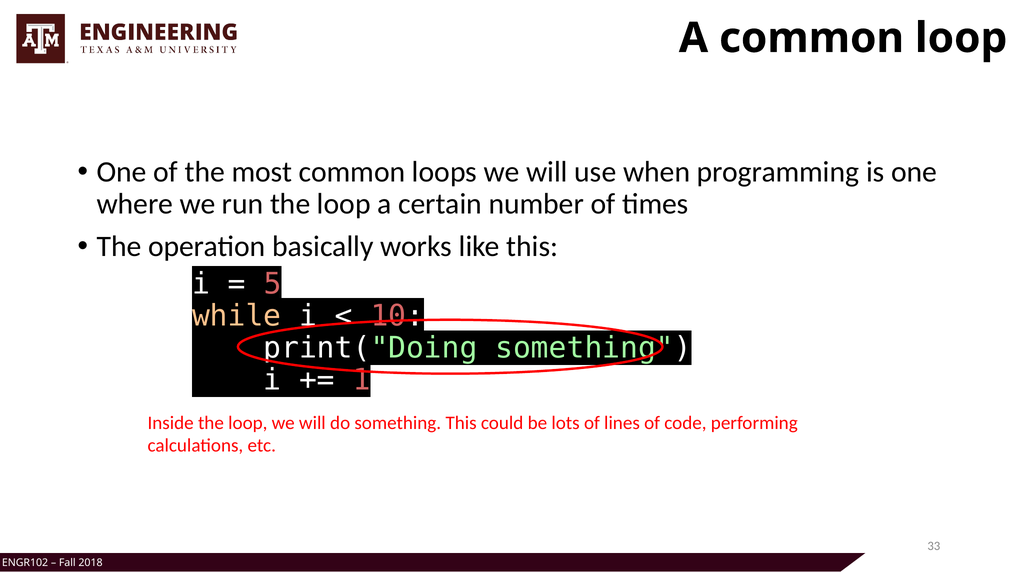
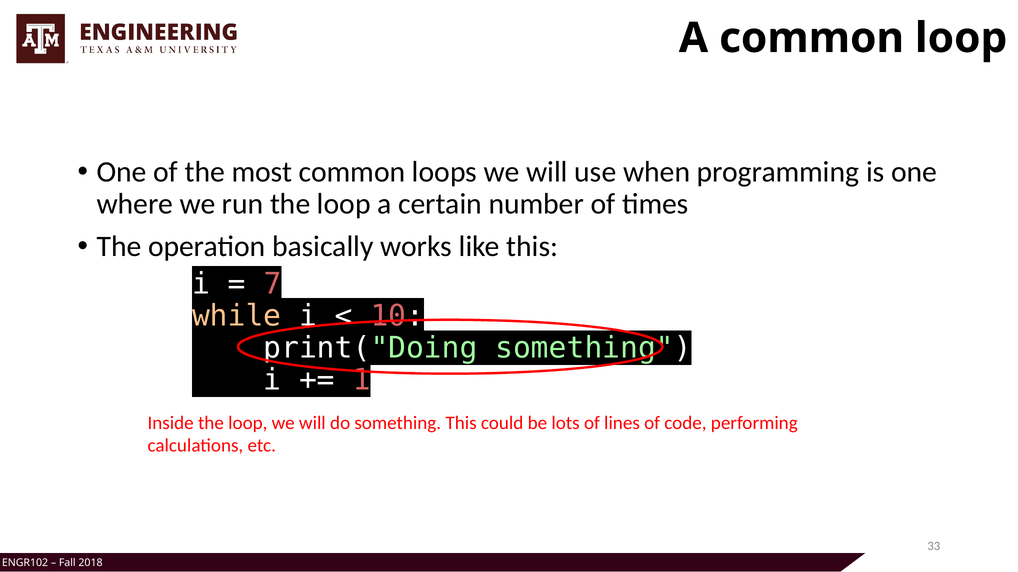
5: 5 -> 7
